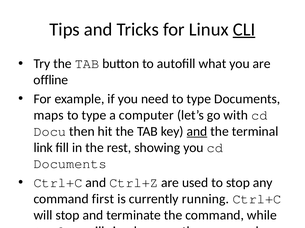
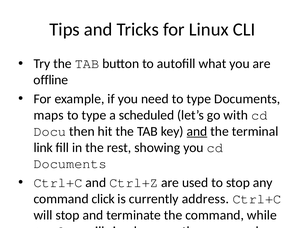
CLI underline: present -> none
computer: computer -> scheduled
first: first -> click
running: running -> address
